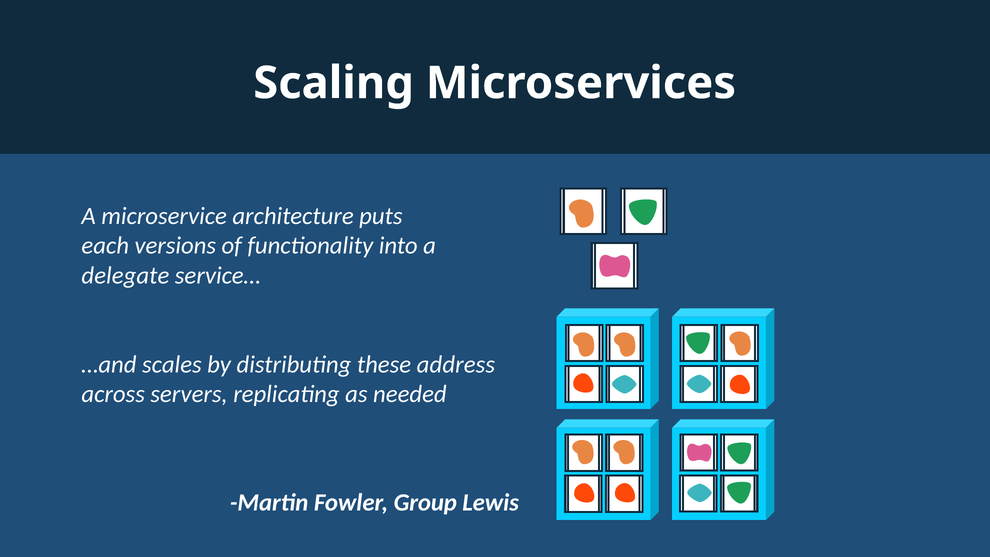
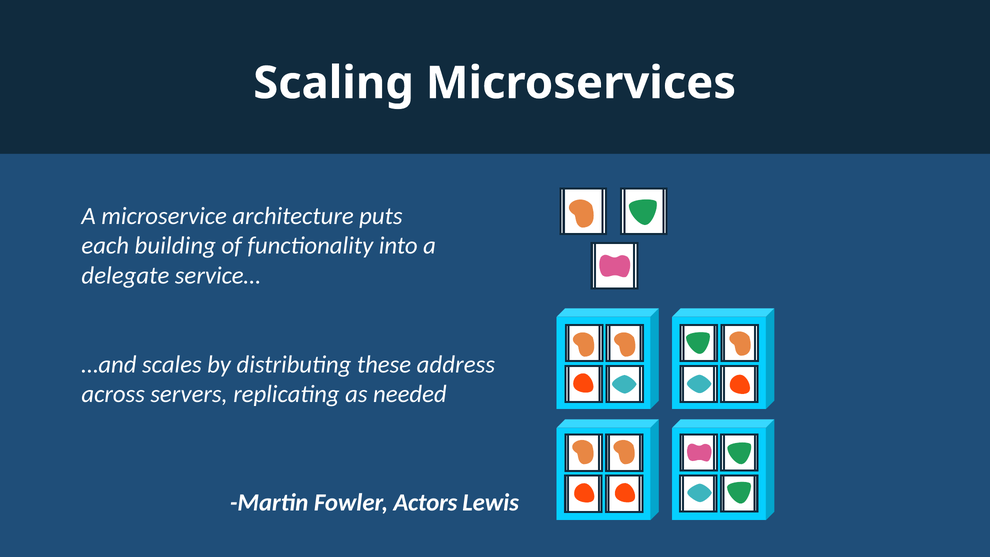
versions: versions -> building
Group: Group -> Actors
